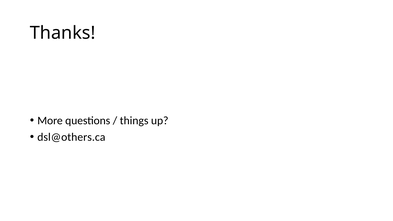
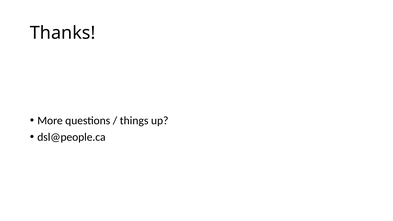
dsl@others.ca: dsl@others.ca -> dsl@people.ca
